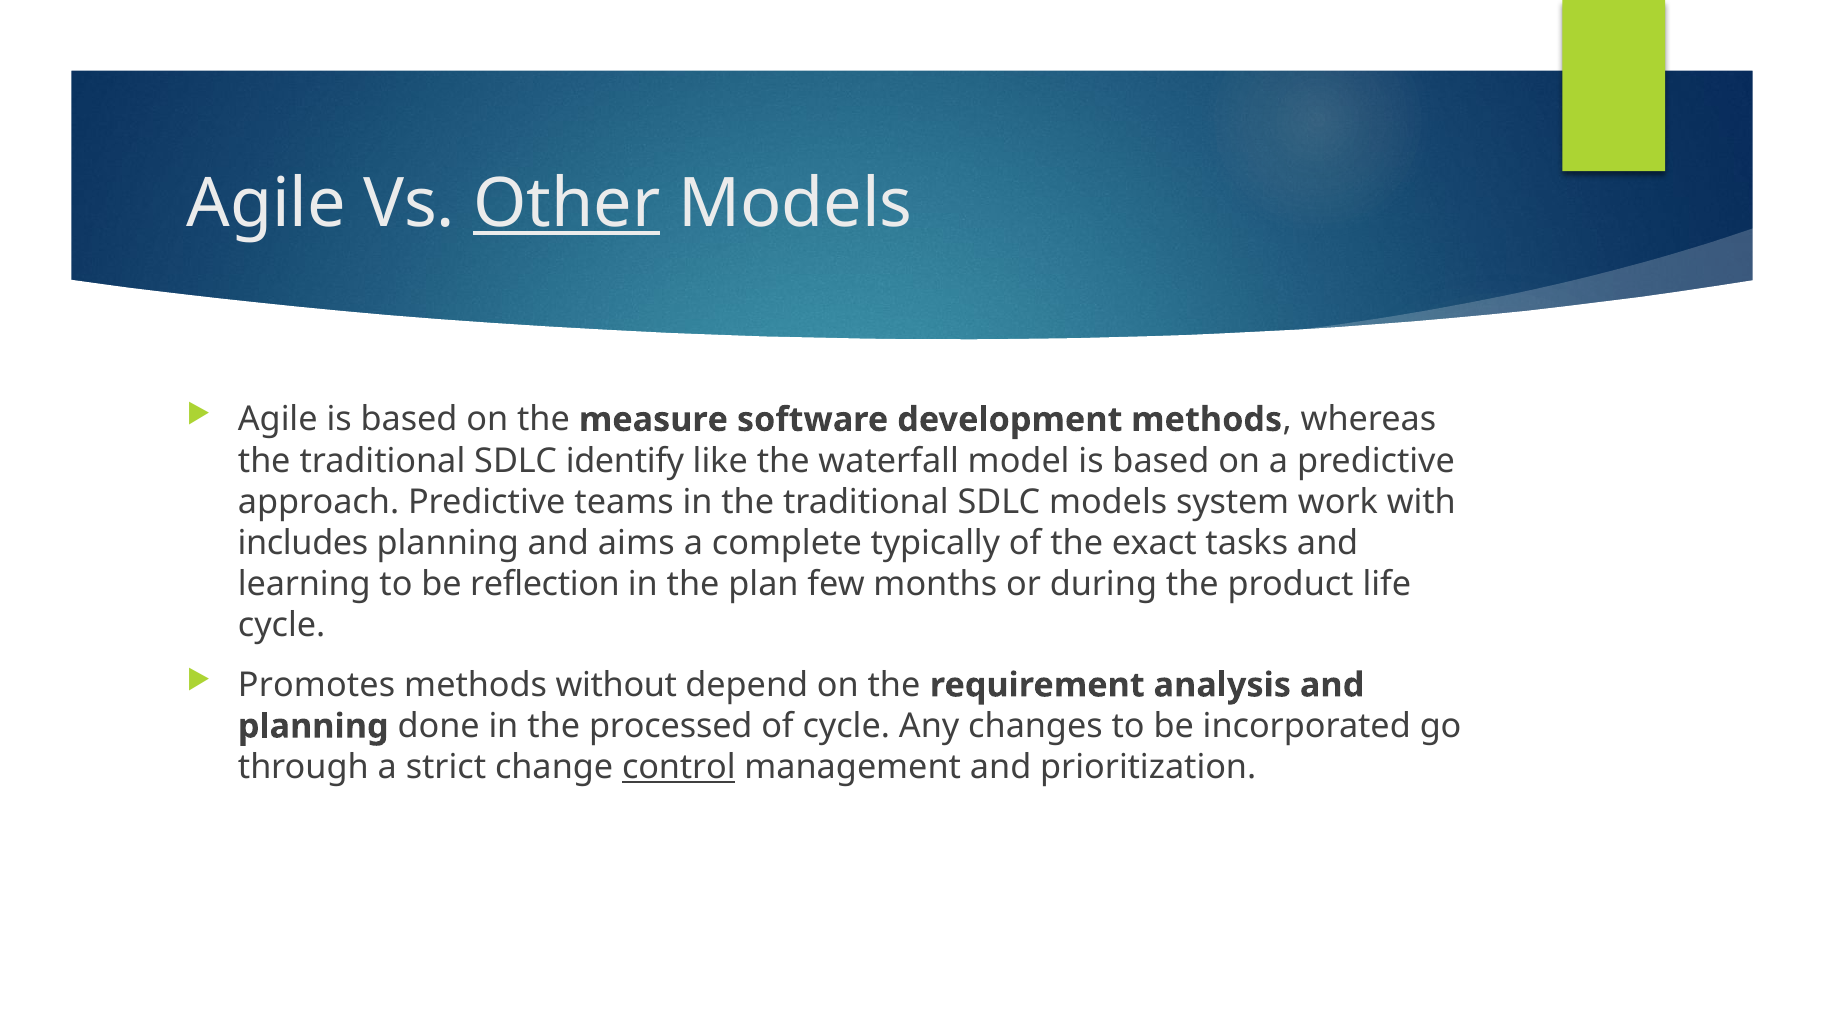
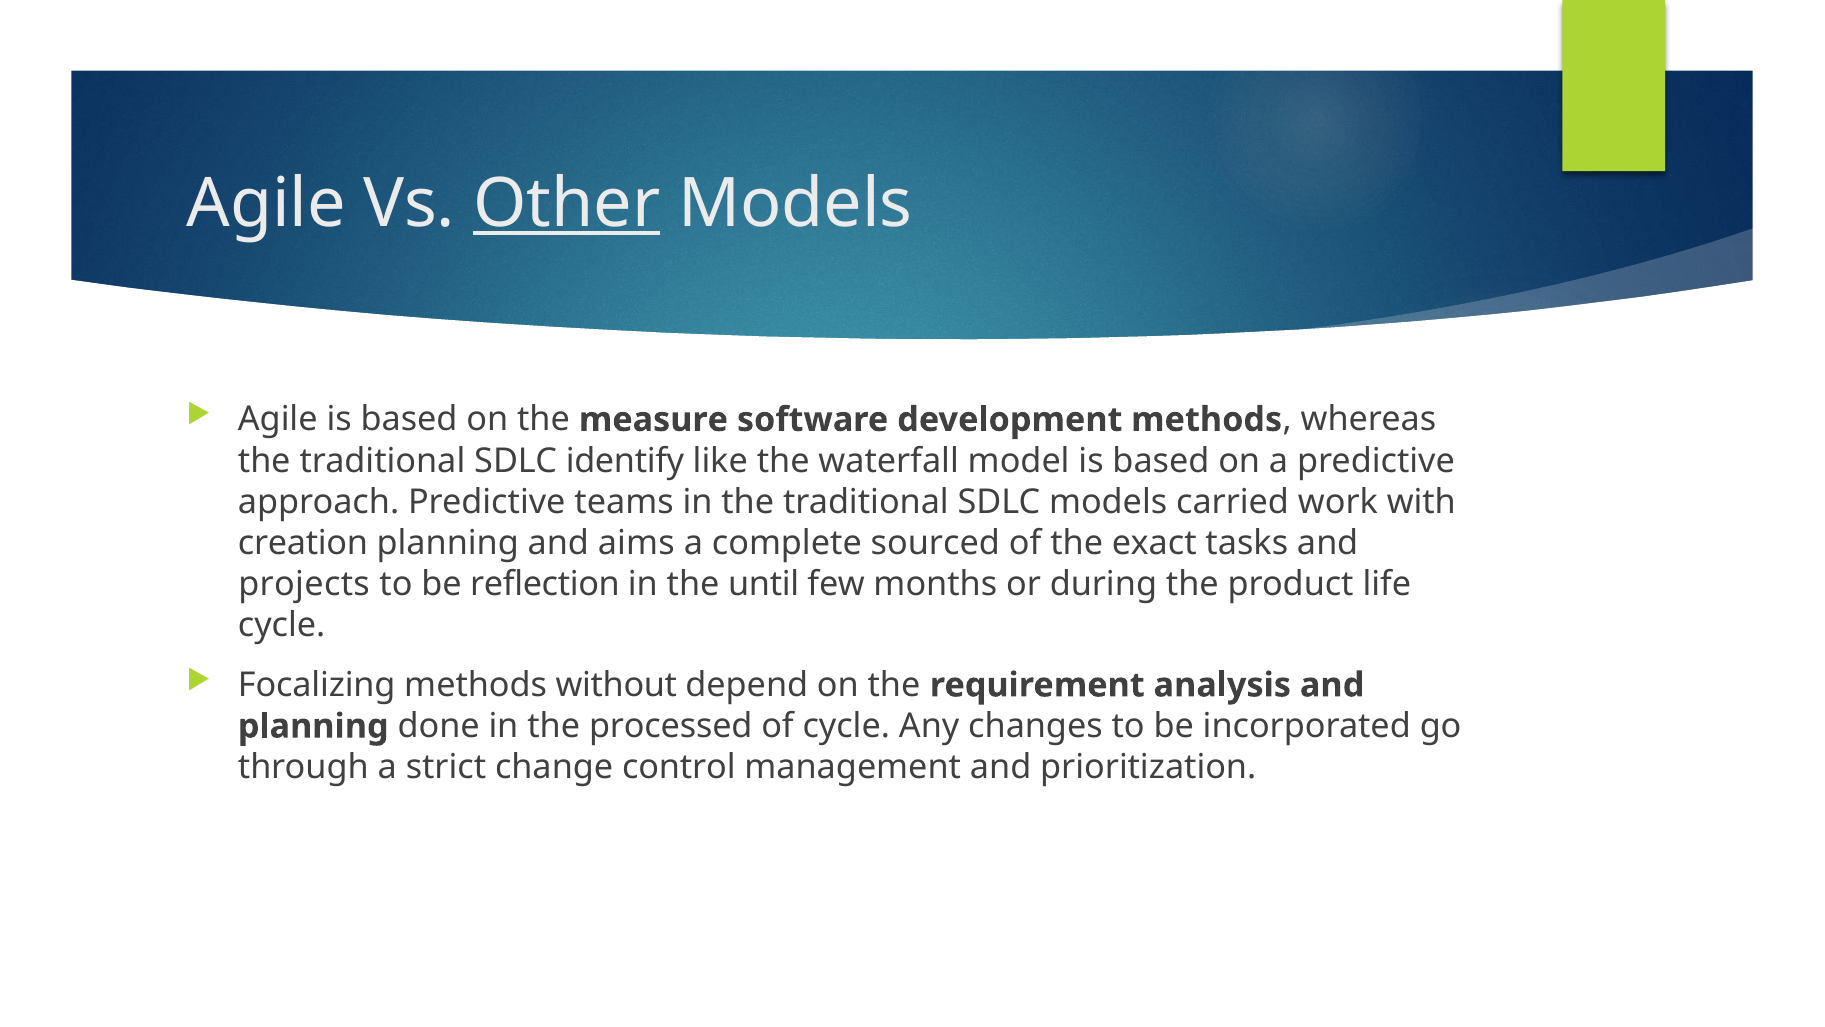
system: system -> carried
includes: includes -> creation
typically: typically -> sourced
learning: learning -> projects
plan: plan -> until
Promotes: Promotes -> Focalizing
control underline: present -> none
